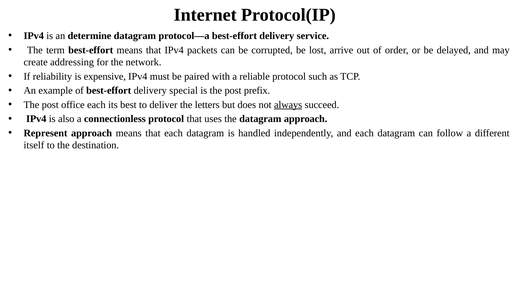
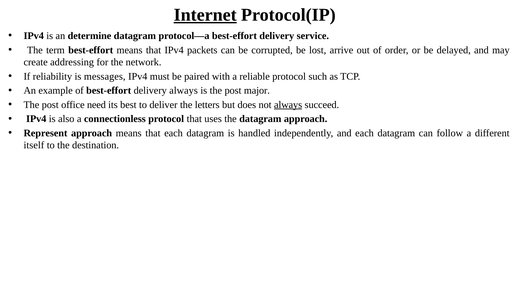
Internet underline: none -> present
expensive: expensive -> messages
delivery special: special -> always
prefix: prefix -> major
office each: each -> need
